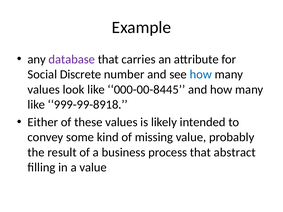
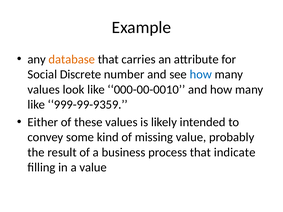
database colour: purple -> orange
000-00-8445: 000-00-8445 -> 000-00-0010
999-99-8918: 999-99-8918 -> 999-99-9359
abstract: abstract -> indicate
